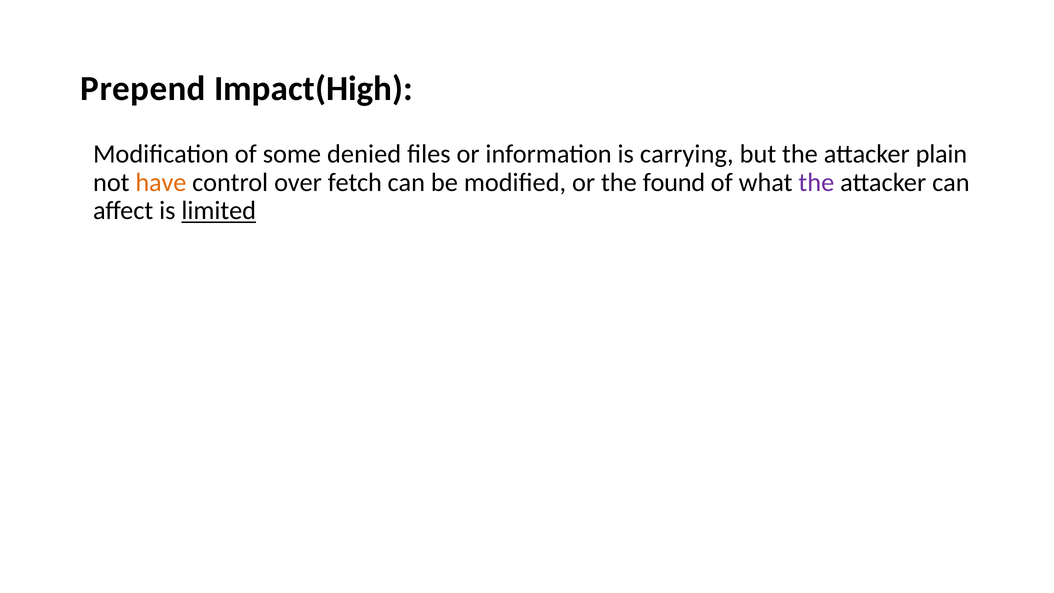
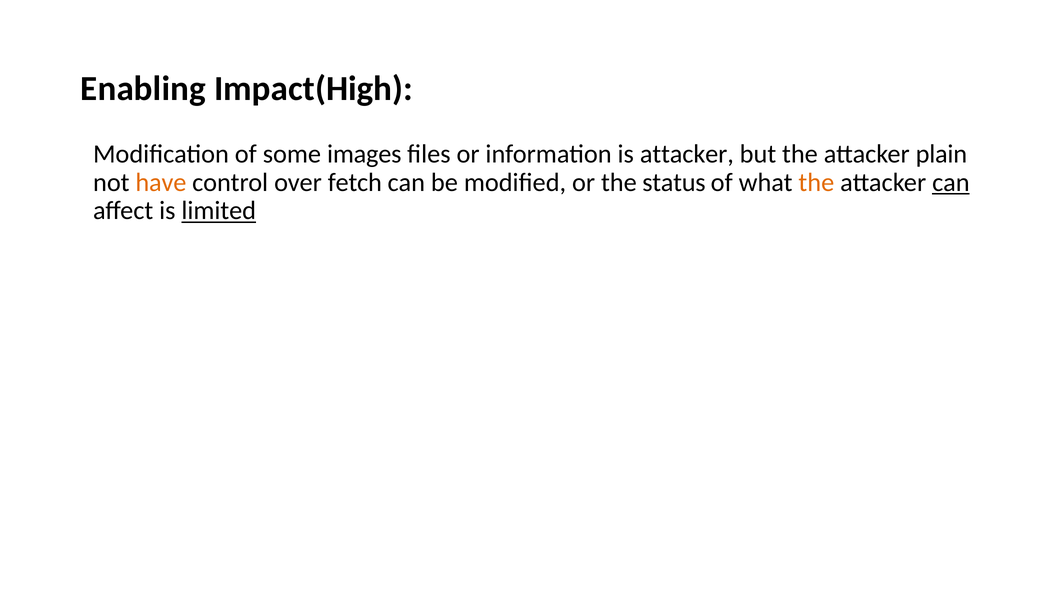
Prepend: Prepend -> Enabling
denied: denied -> images
is carrying: carrying -> attacker
found: found -> status
the at (816, 182) colour: purple -> orange
can at (951, 182) underline: none -> present
